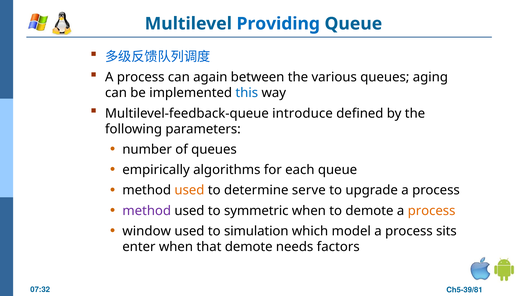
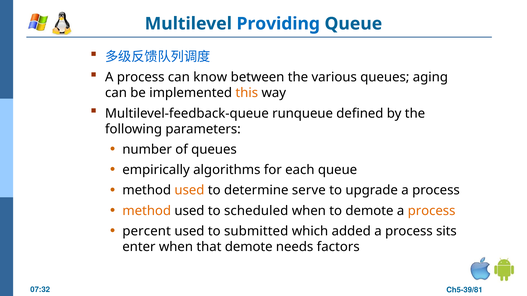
again: again -> know
this colour: blue -> orange
introduce: introduce -> runqueue
method at (147, 211) colour: purple -> orange
symmetric: symmetric -> scheduled
window: window -> percent
simulation: simulation -> submitted
model: model -> added
